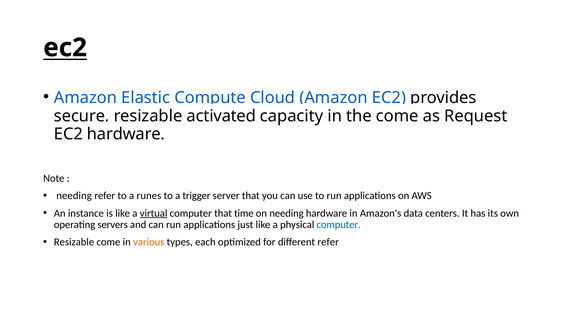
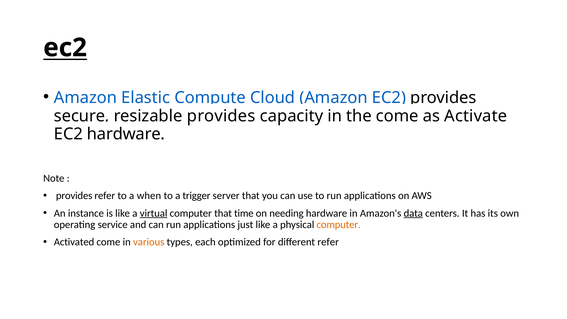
activated at (221, 116): activated -> provides
Request: Request -> Activate
needing at (74, 196): needing -> provides
runes: runes -> when
data underline: none -> present
servers: servers -> service
computer at (339, 225) colour: blue -> orange
Resizable at (74, 242): Resizable -> Activated
